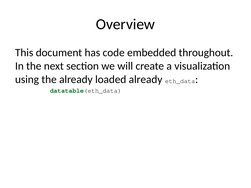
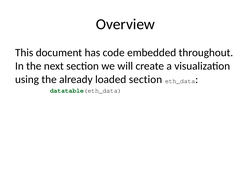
loaded already: already -> section
